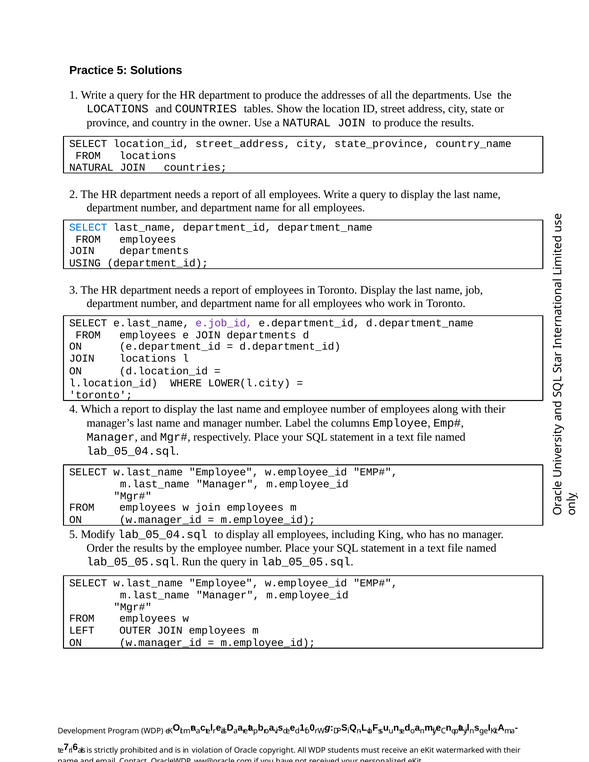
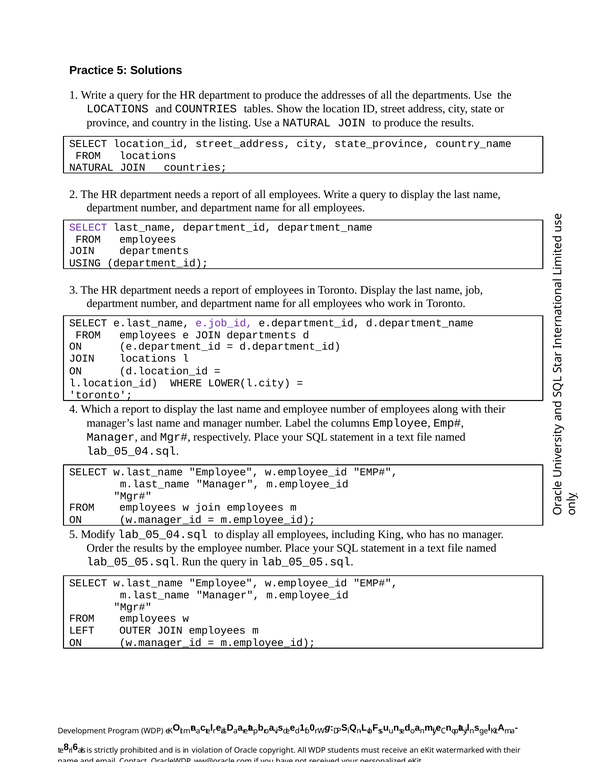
owner: owner -> listing
SELECT at (88, 227) colour: blue -> purple
7: 7 -> 8
